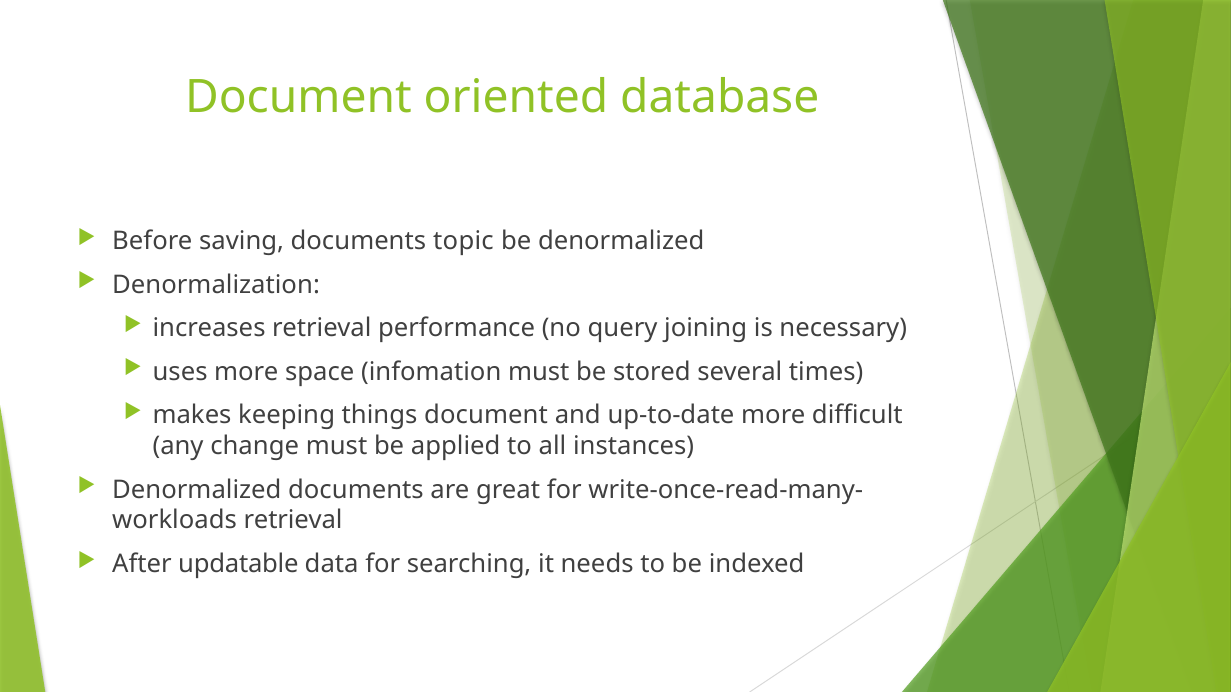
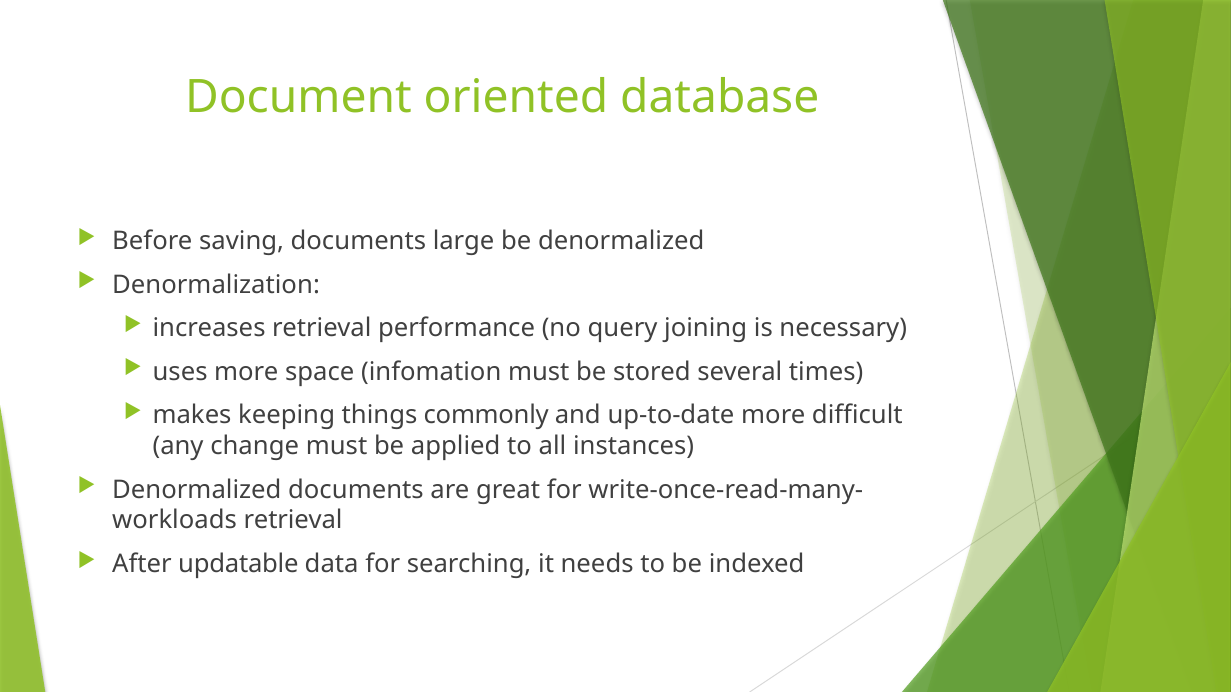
topic: topic -> large
things document: document -> commonly
